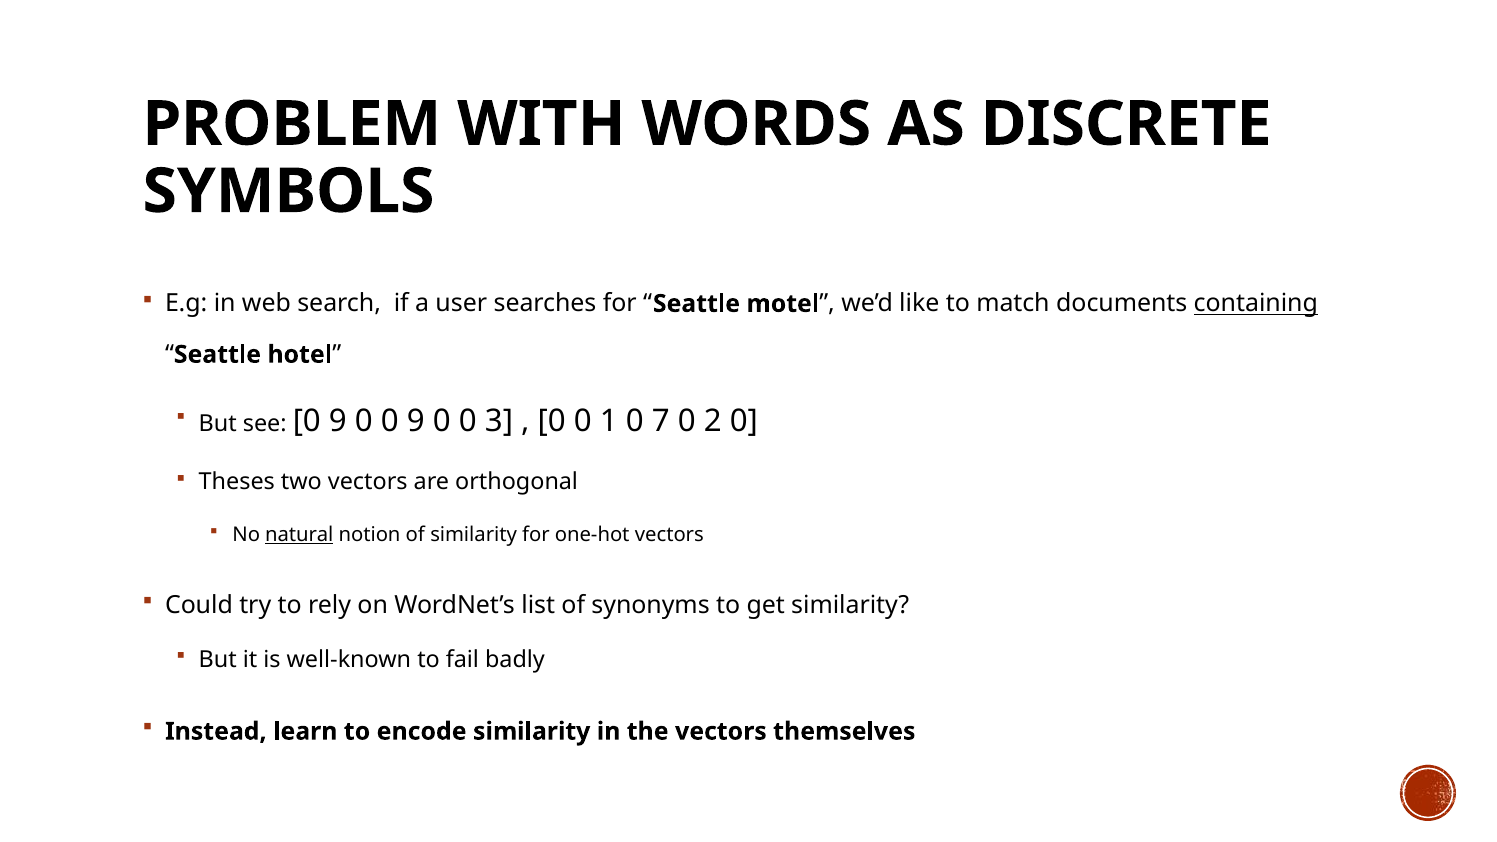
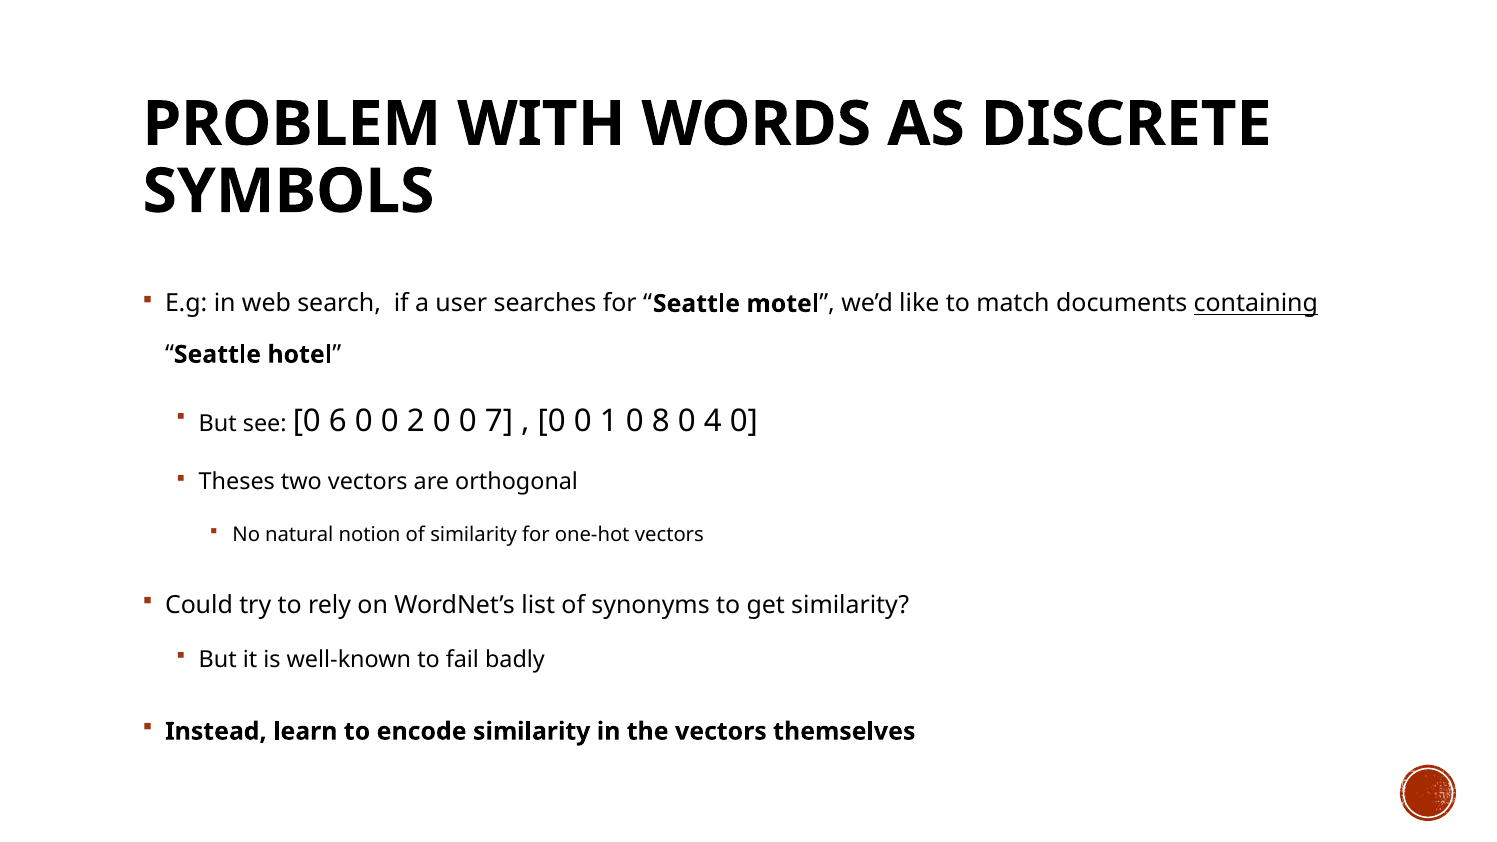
see 0 9: 9 -> 6
0 0 9: 9 -> 2
3: 3 -> 7
7: 7 -> 8
2: 2 -> 4
natural underline: present -> none
